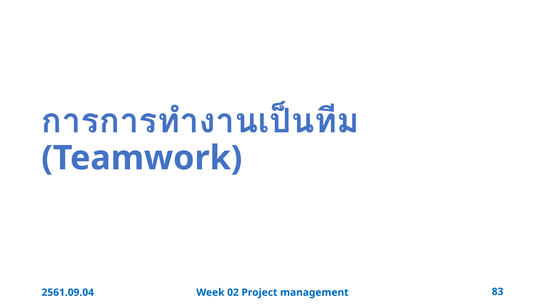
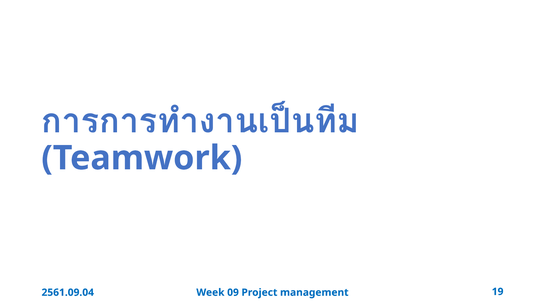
02: 02 -> 09
83: 83 -> 19
